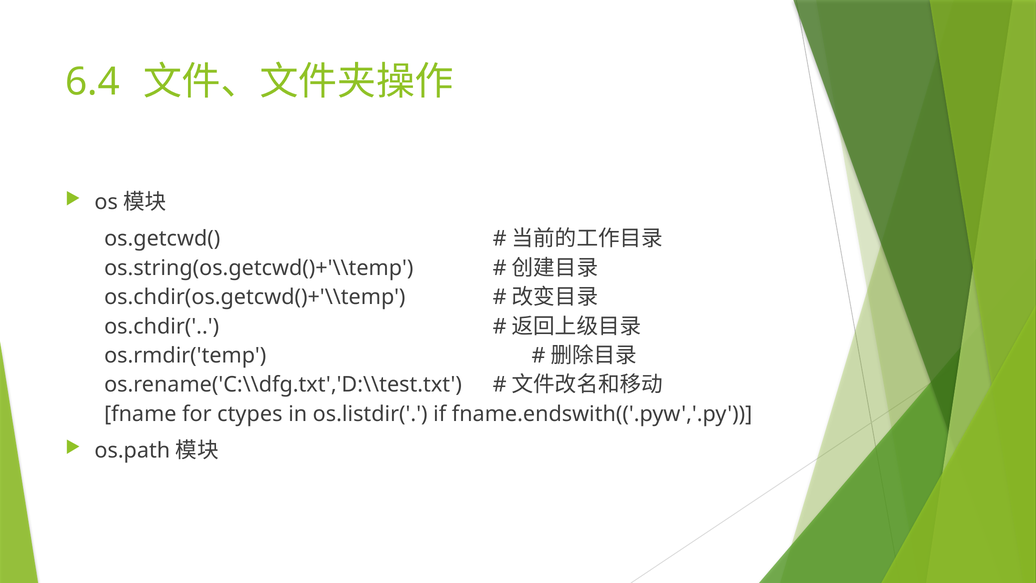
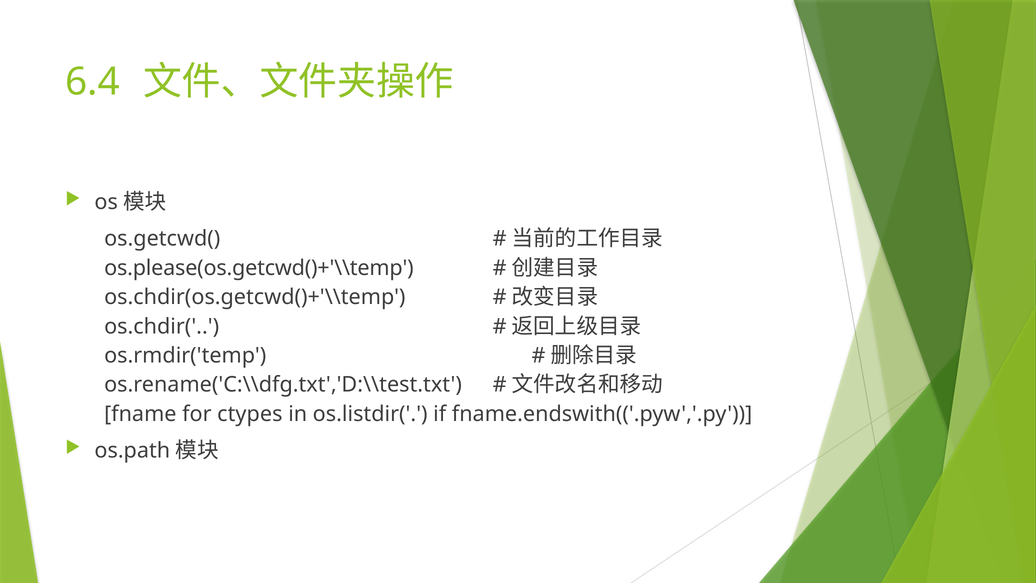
os.string(os.getcwd()+'\\temp: os.string(os.getcwd()+'\\temp -> os.please(os.getcwd()+'\\temp
